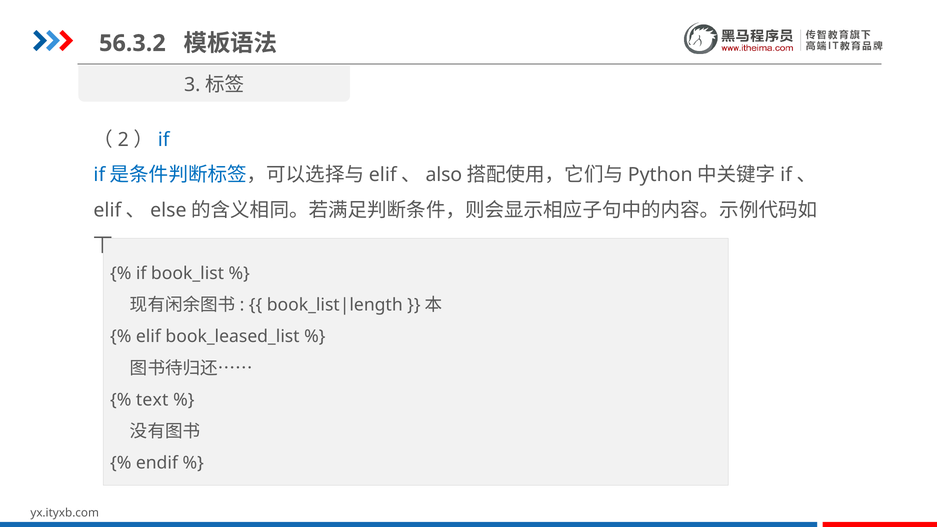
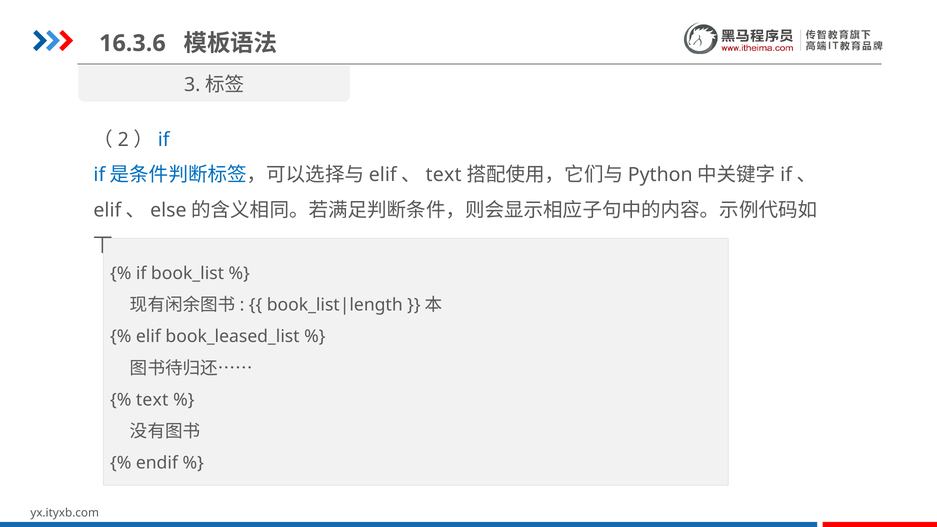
56.3.2: 56.3.2 -> 16.3.6
also at (444, 175): also -> text
